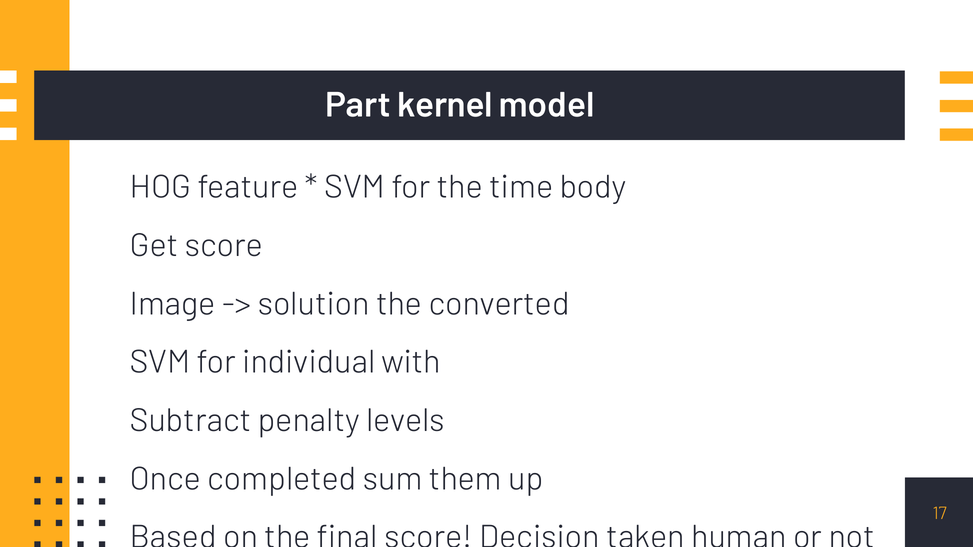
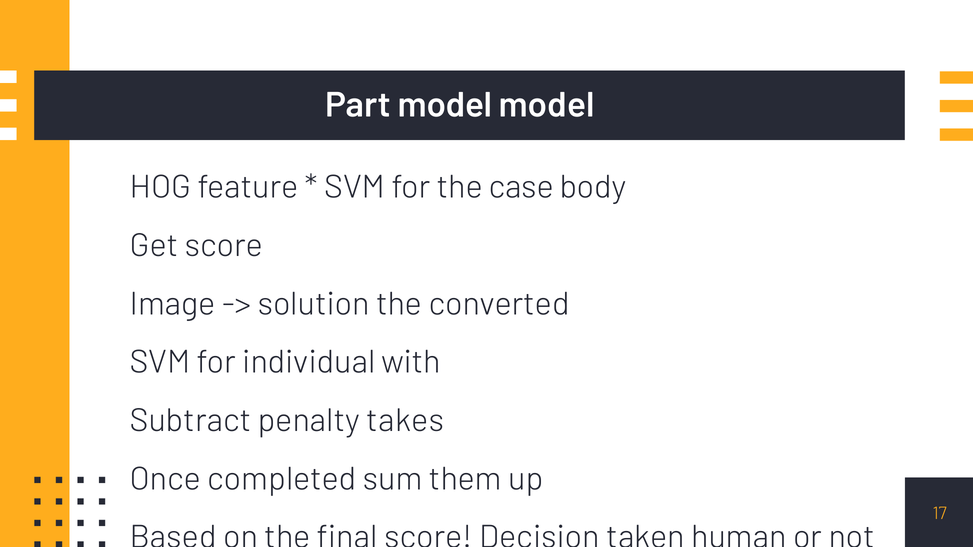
Part kernel: kernel -> model
time: time -> case
levels: levels -> takes
